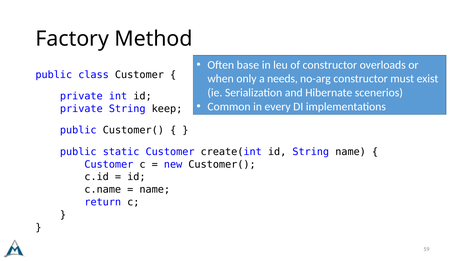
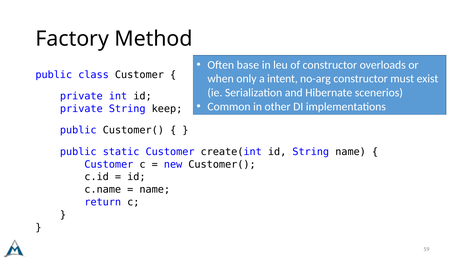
needs: needs -> intent
every: every -> other
